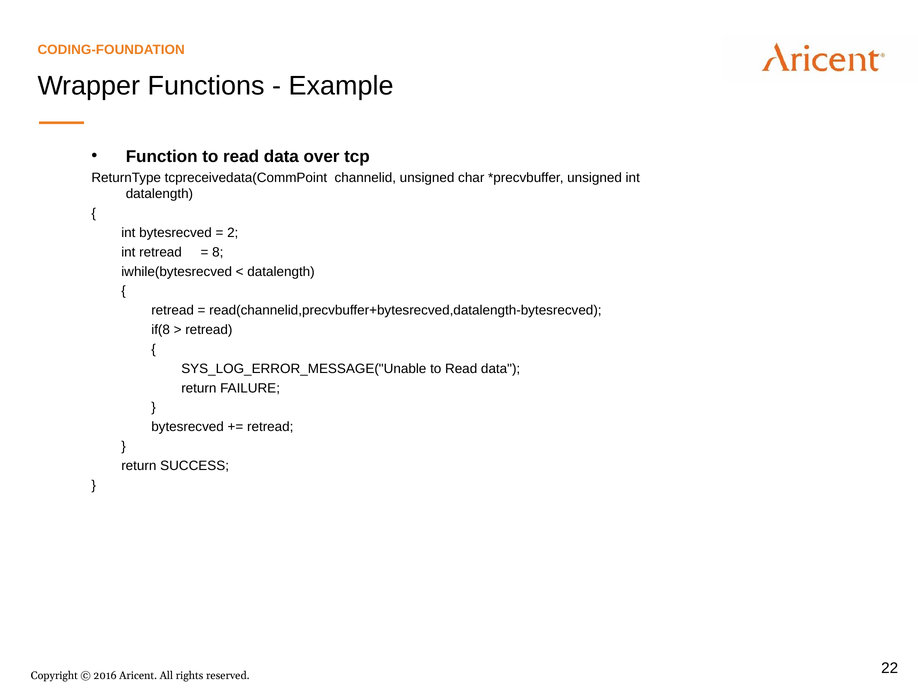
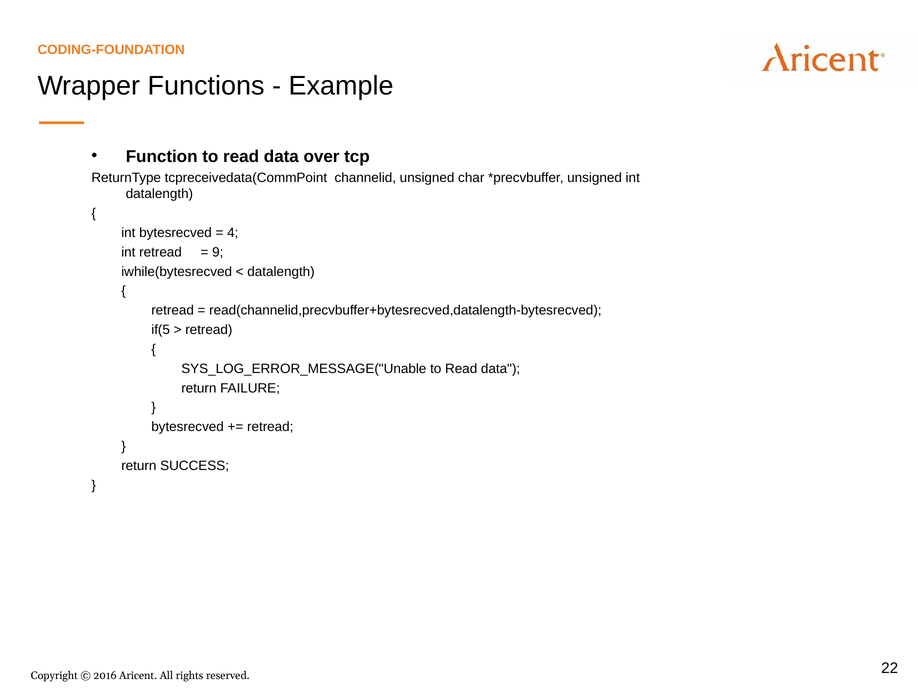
2: 2 -> 4
8: 8 -> 9
if(8: if(8 -> if(5
